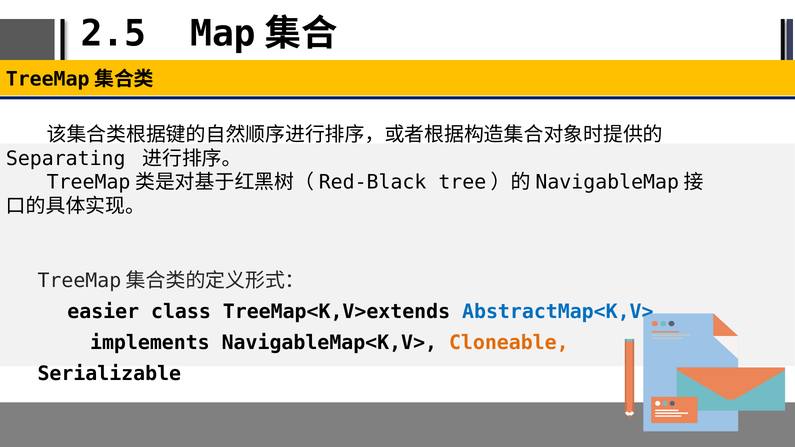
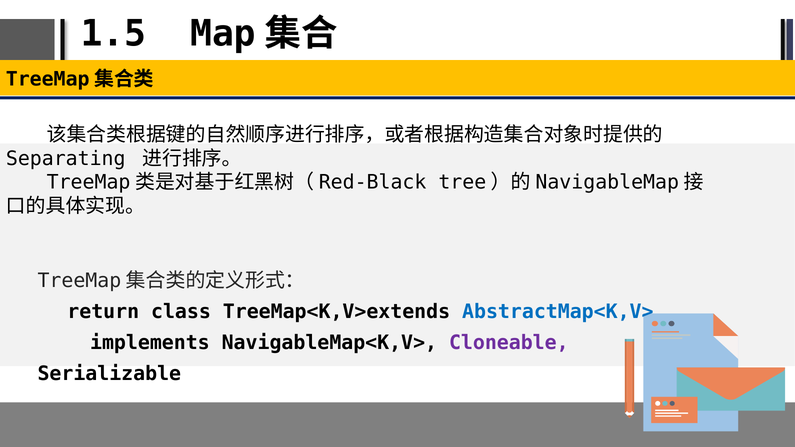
2.5: 2.5 -> 1.5
easier: easier -> return
Cloneable colour: orange -> purple
